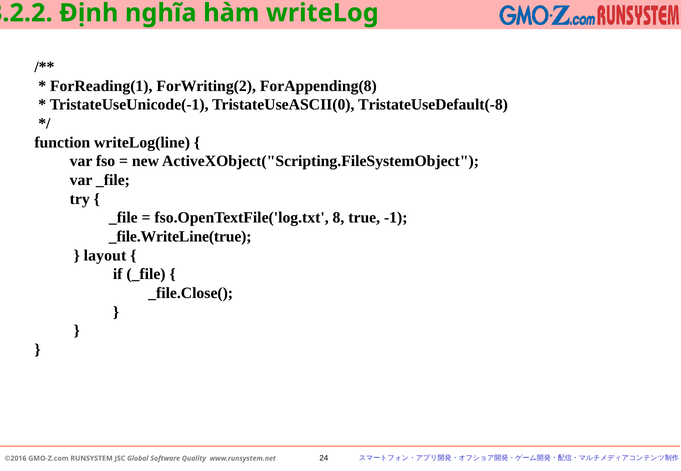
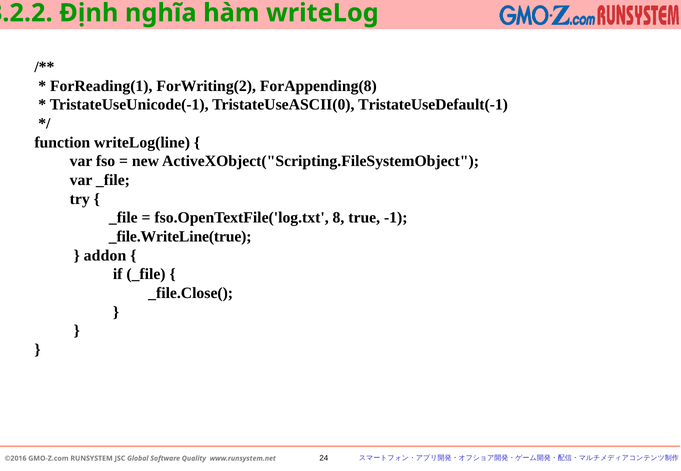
TristateUseDefault(-8: TristateUseDefault(-8 -> TristateUseDefault(-1
layout: layout -> addon
